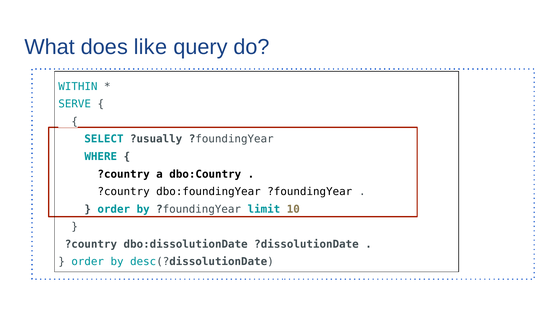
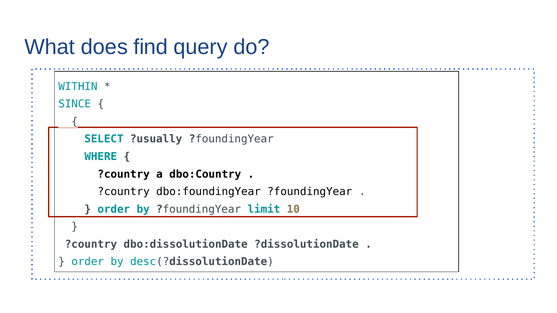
like: like -> find
SERVE: SERVE -> SINCE
